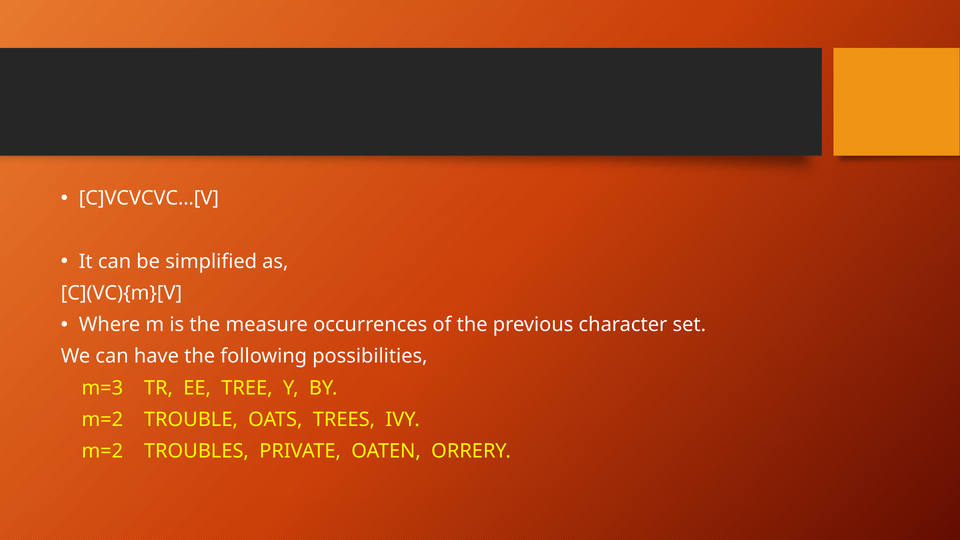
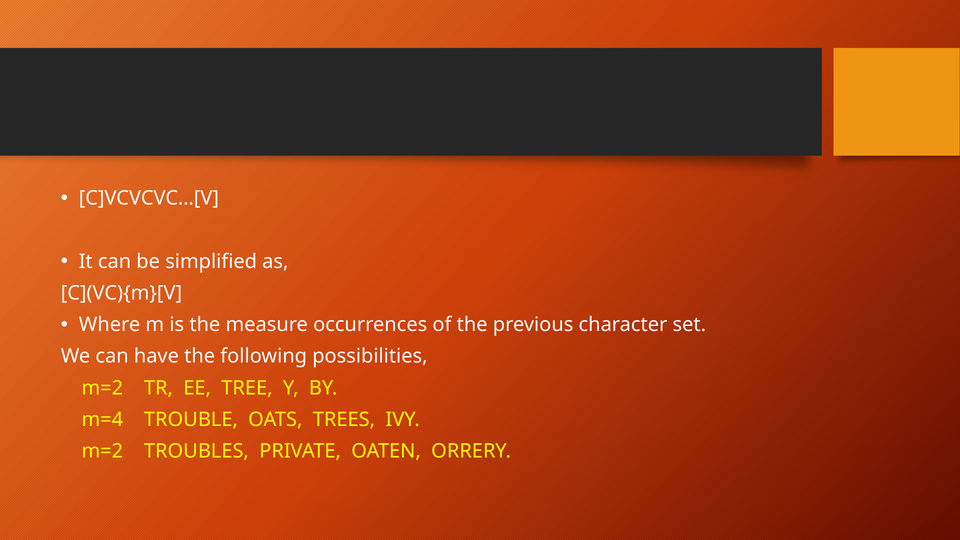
m=3 at (102, 388): m=3 -> m=2
m=2 at (102, 420): m=2 -> m=4
